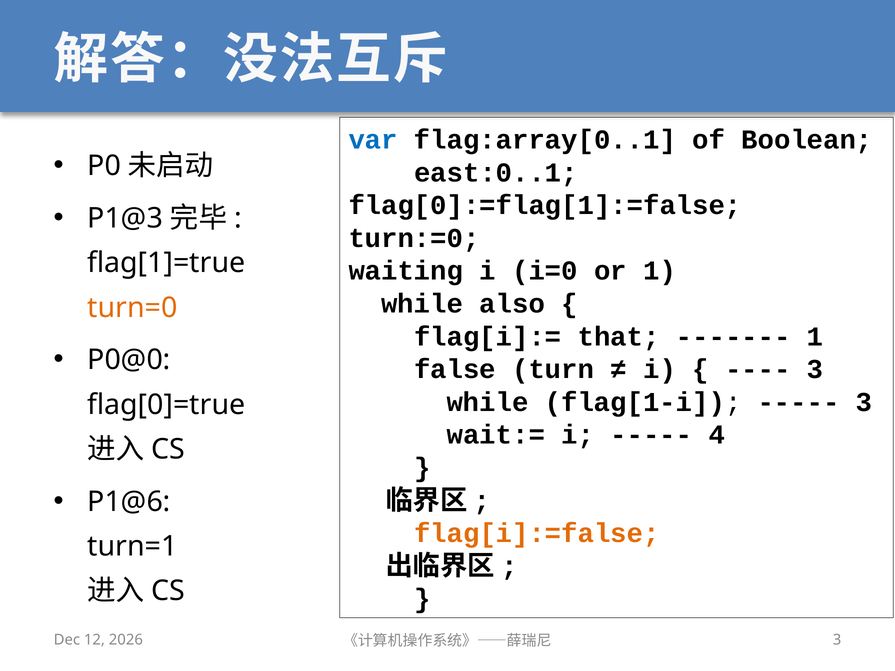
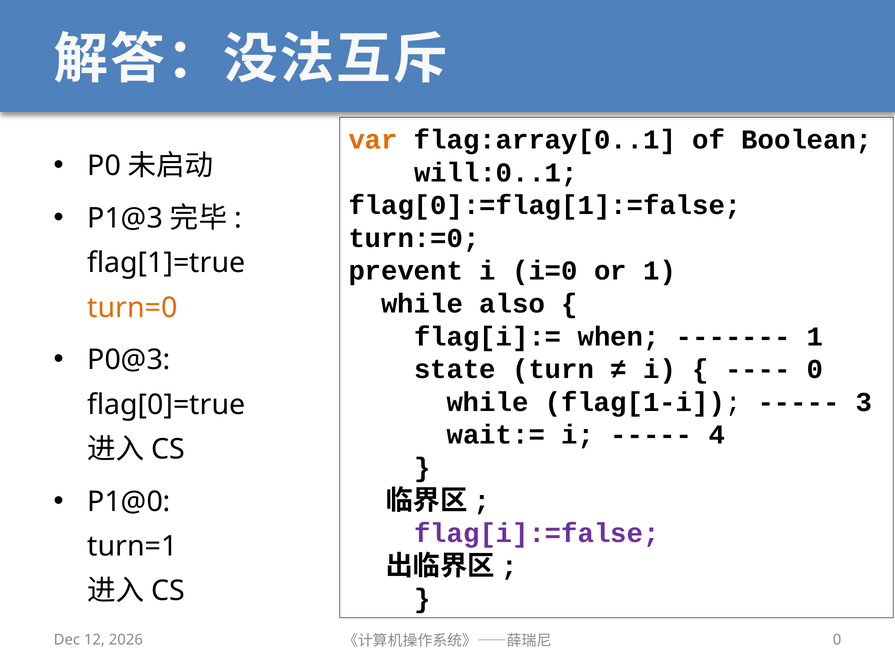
var colour: blue -> orange
east:0..1: east:0..1 -> will:0..1
waiting: waiting -> prevent
that: that -> when
P0@0: P0@0 -> P0@3
false: false -> state
3 at (815, 369): 3 -> 0
P1@6: P1@6 -> P1@0
flag[i]:=false colour: orange -> purple
3 at (837, 640): 3 -> 0
